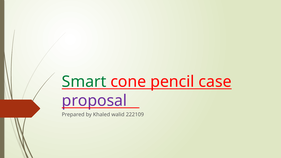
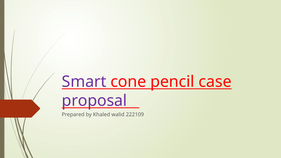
Smart colour: green -> purple
